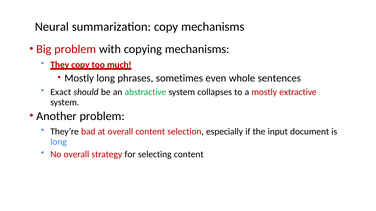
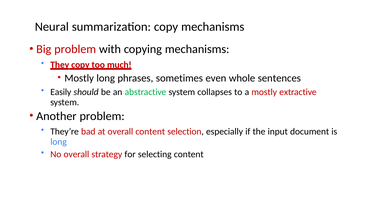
Exact: Exact -> Easily
